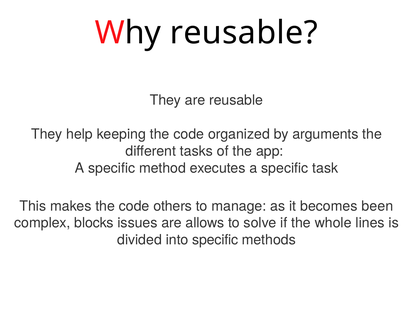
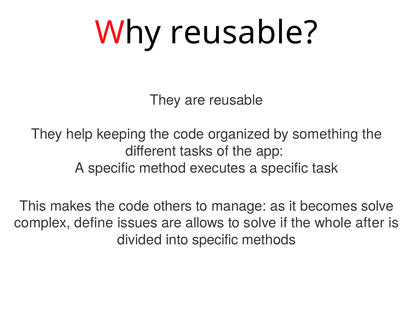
arguments: arguments -> something
becomes been: been -> solve
blocks: blocks -> define
lines: lines -> after
